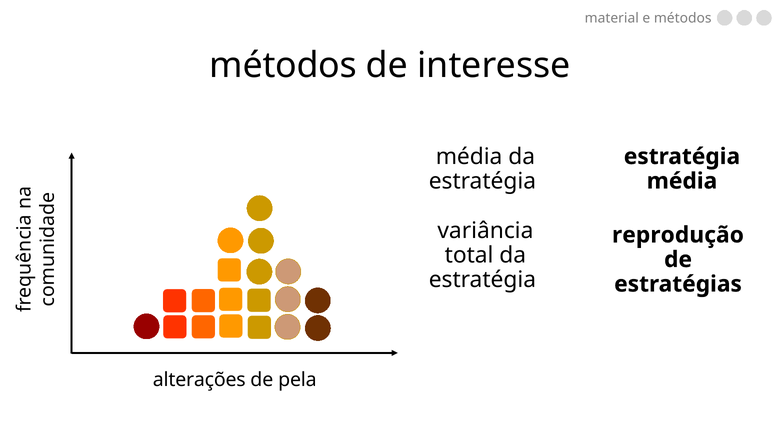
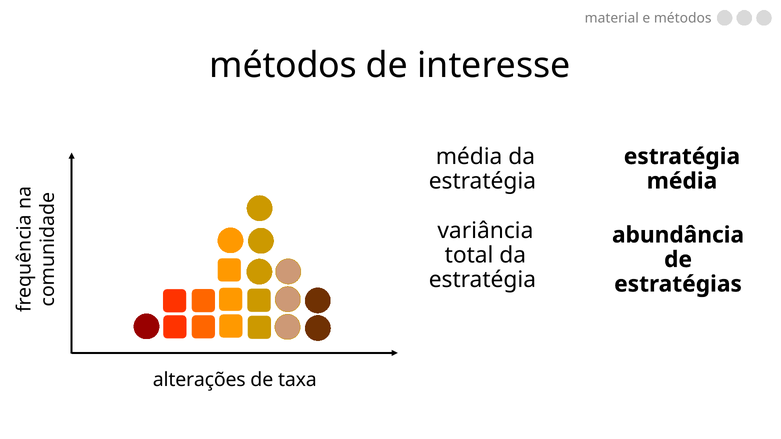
reprodução: reprodução -> abundância
pela: pela -> taxa
